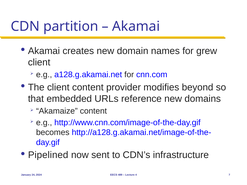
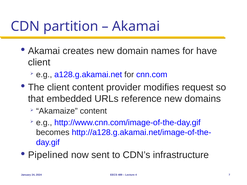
grew: grew -> have
beyond: beyond -> request
